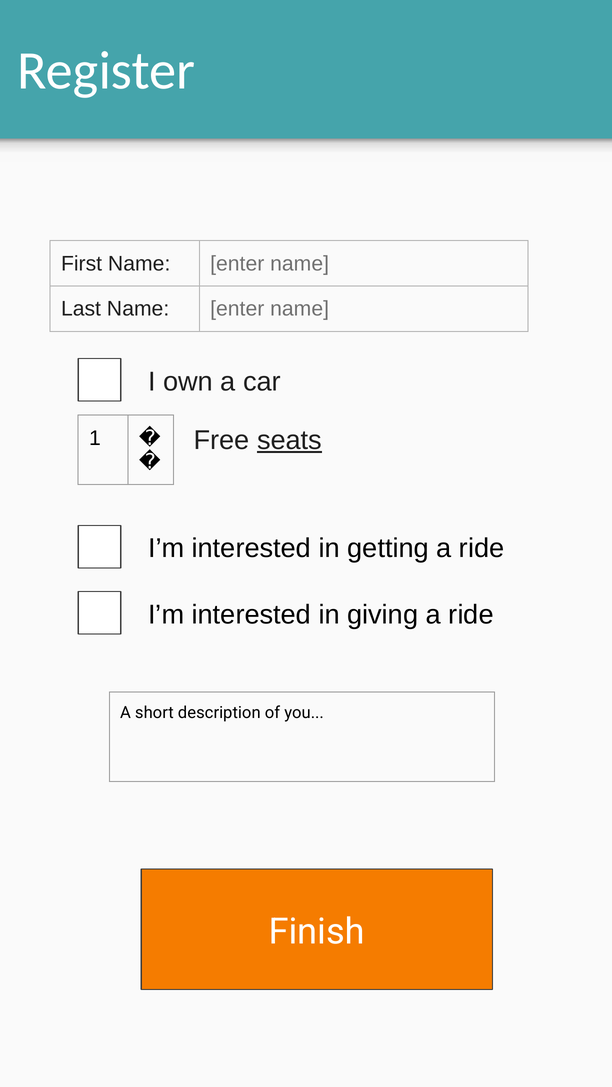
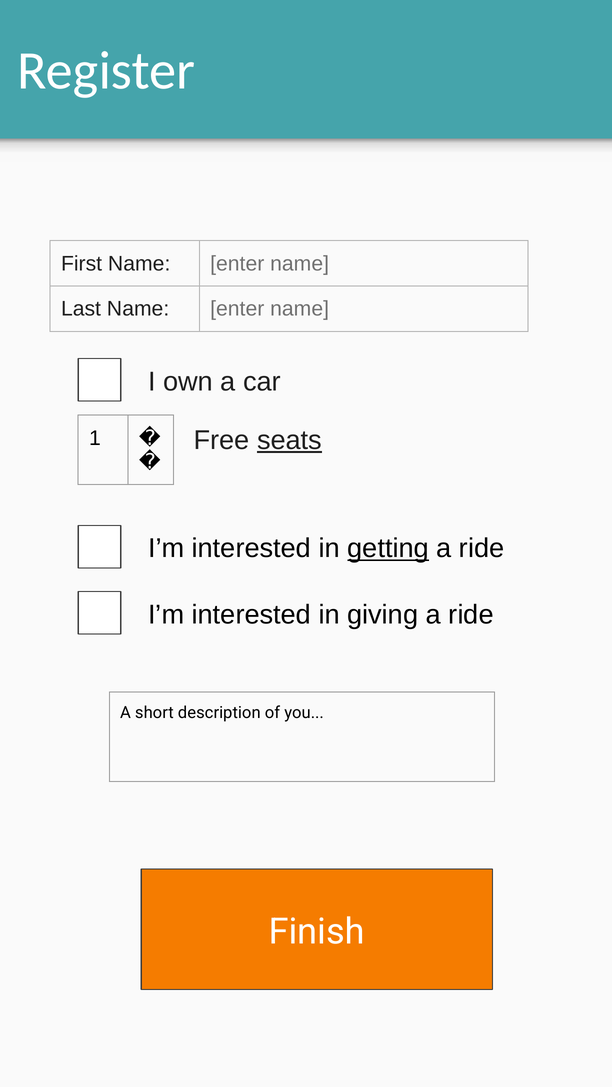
getting underline: none -> present
